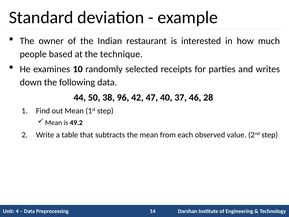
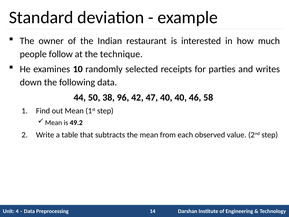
based: based -> follow
40 37: 37 -> 40
28: 28 -> 58
